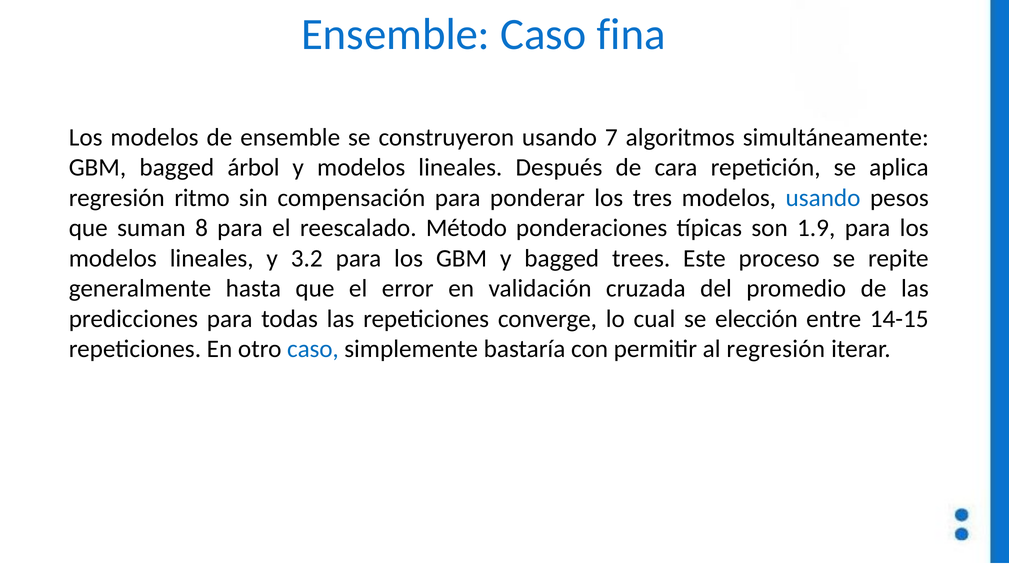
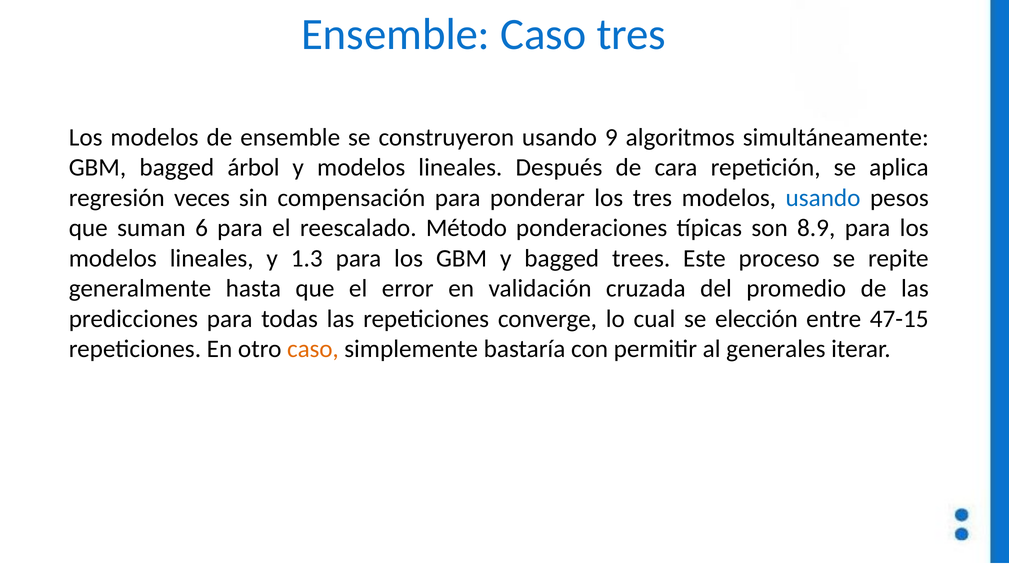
Caso fina: fina -> tres
7: 7 -> 9
ritmo: ritmo -> veces
8: 8 -> 6
1.9: 1.9 -> 8.9
3.2: 3.2 -> 1.3
14-15: 14-15 -> 47-15
caso at (313, 349) colour: blue -> orange
al regresión: regresión -> generales
